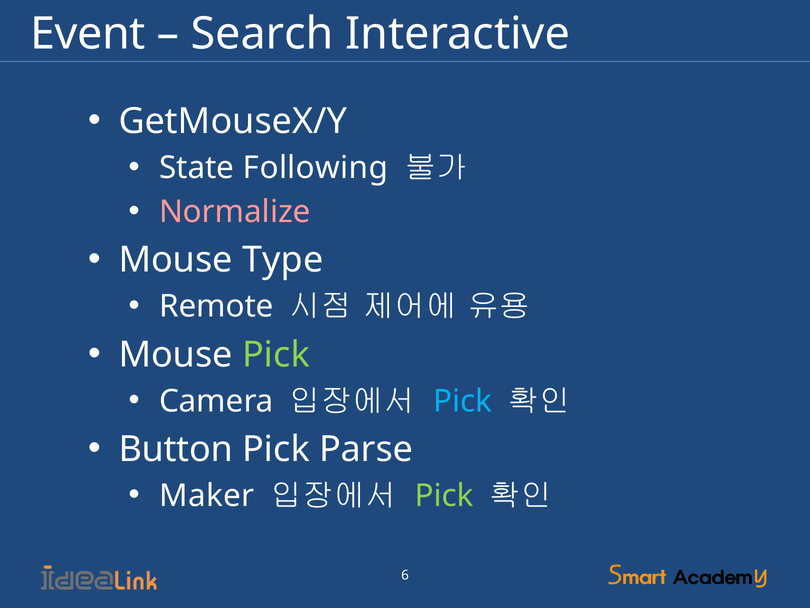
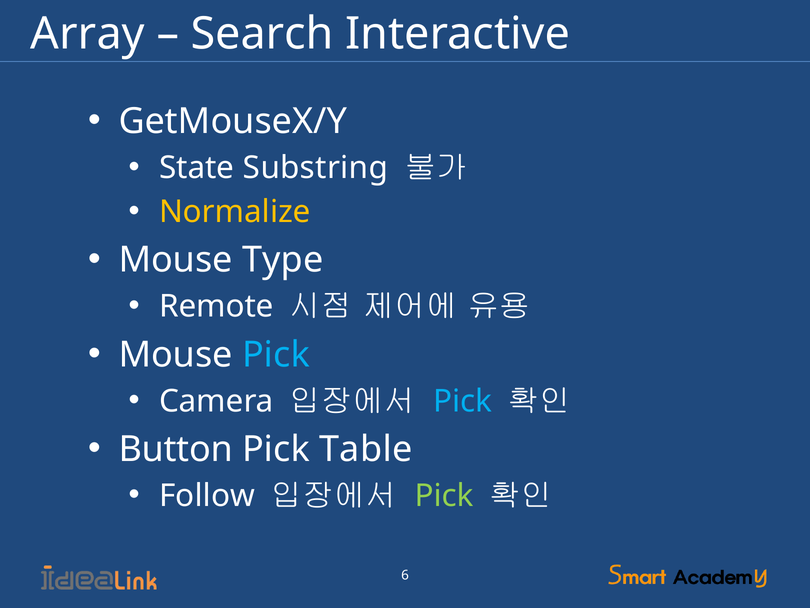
Event: Event -> Array
Following: Following -> Substring
Normalize colour: pink -> yellow
Pick at (276, 354) colour: light green -> light blue
Parse: Parse -> Table
Maker: Maker -> Follow
